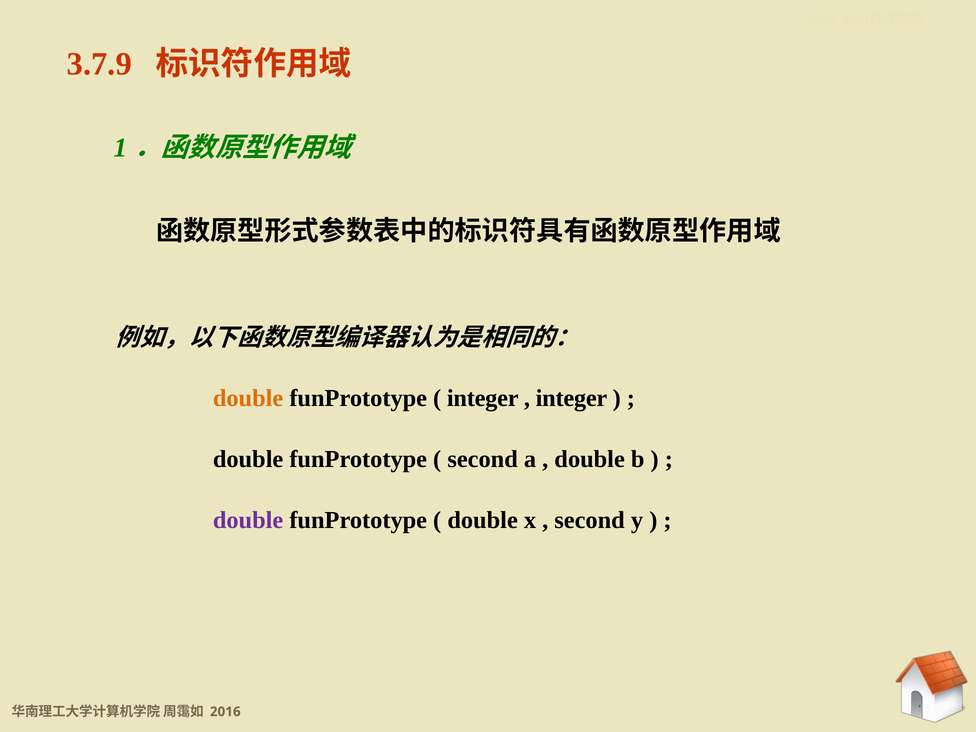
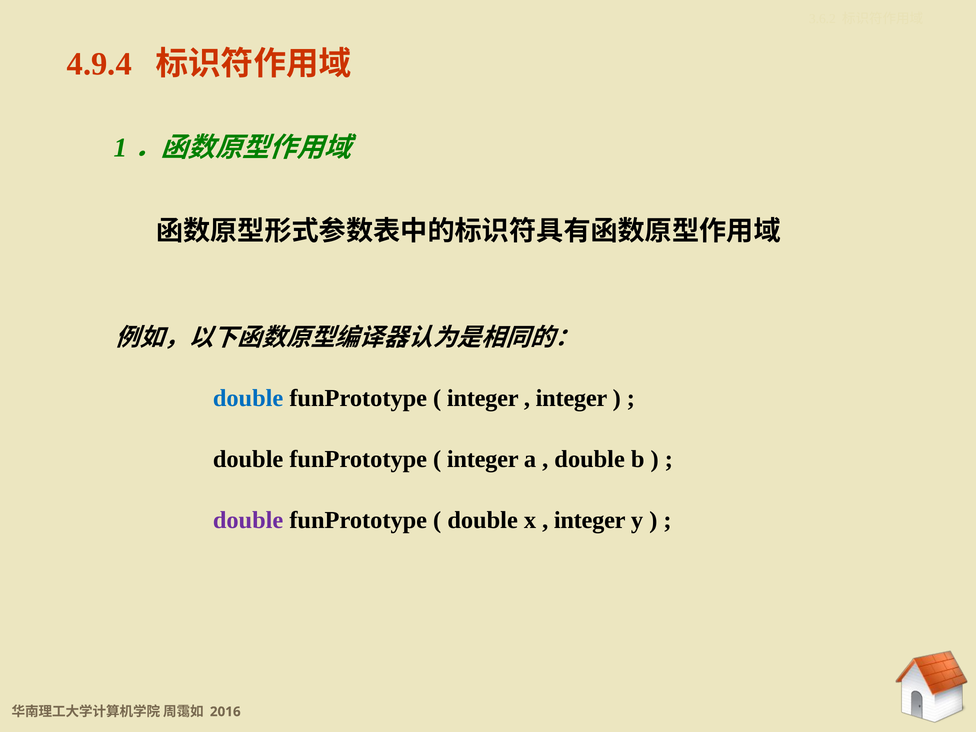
3.7.9: 3.7.9 -> 4.9.4
double at (248, 398) colour: orange -> blue
second at (483, 459): second -> integer
second at (590, 520): second -> integer
